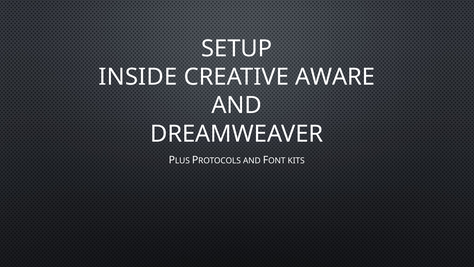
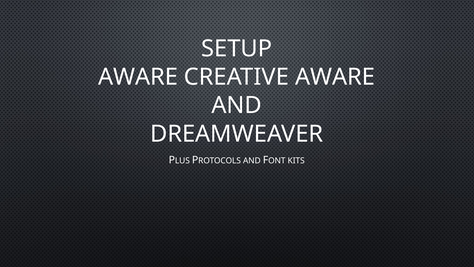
INSIDE at (138, 77): INSIDE -> AWARE
